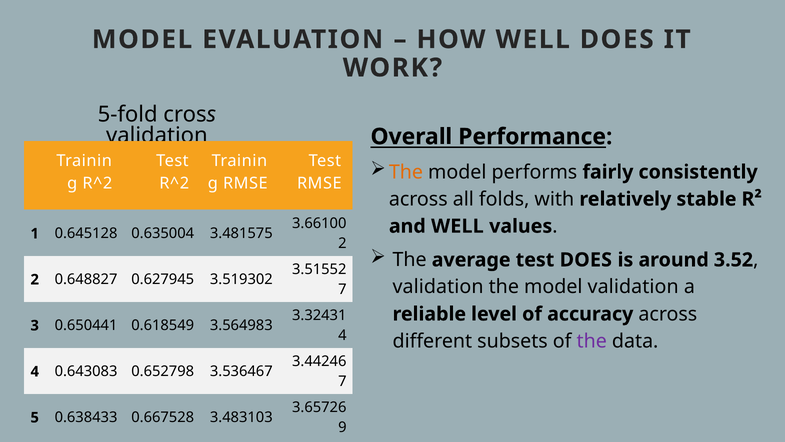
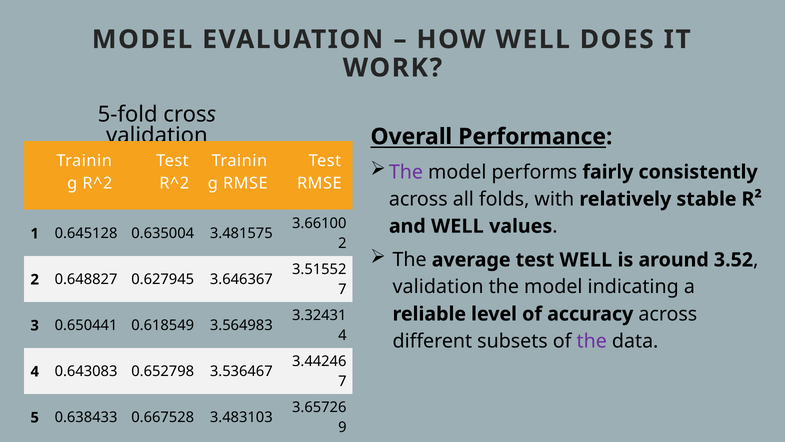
The at (406, 172) colour: orange -> purple
test DOES: DOES -> WELL
3.519302: 3.519302 -> 3.646367
model validation: validation -> indicating
